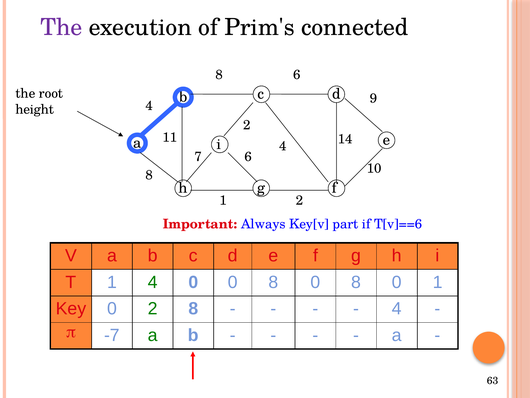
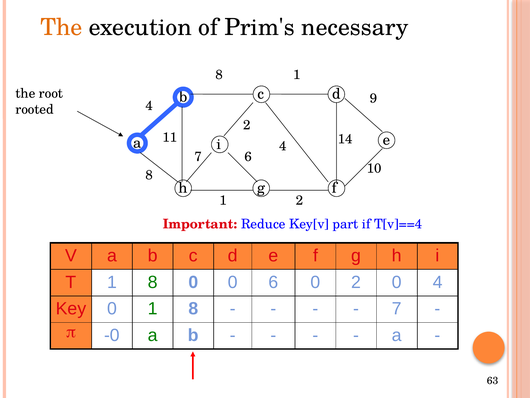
The at (61, 27) colour: purple -> orange
connected: connected -> necessary
8 6: 6 -> 1
height: height -> rooted
Always: Always -> Reduce
T[v]==6: T[v]==6 -> T[v]==4
T 1 4: 4 -> 8
0 0 8: 8 -> 6
8 at (356, 282): 8 -> 2
0 1: 1 -> 4
0 2: 2 -> 1
4 at (397, 308): 4 -> 7
-7: -7 -> -0
